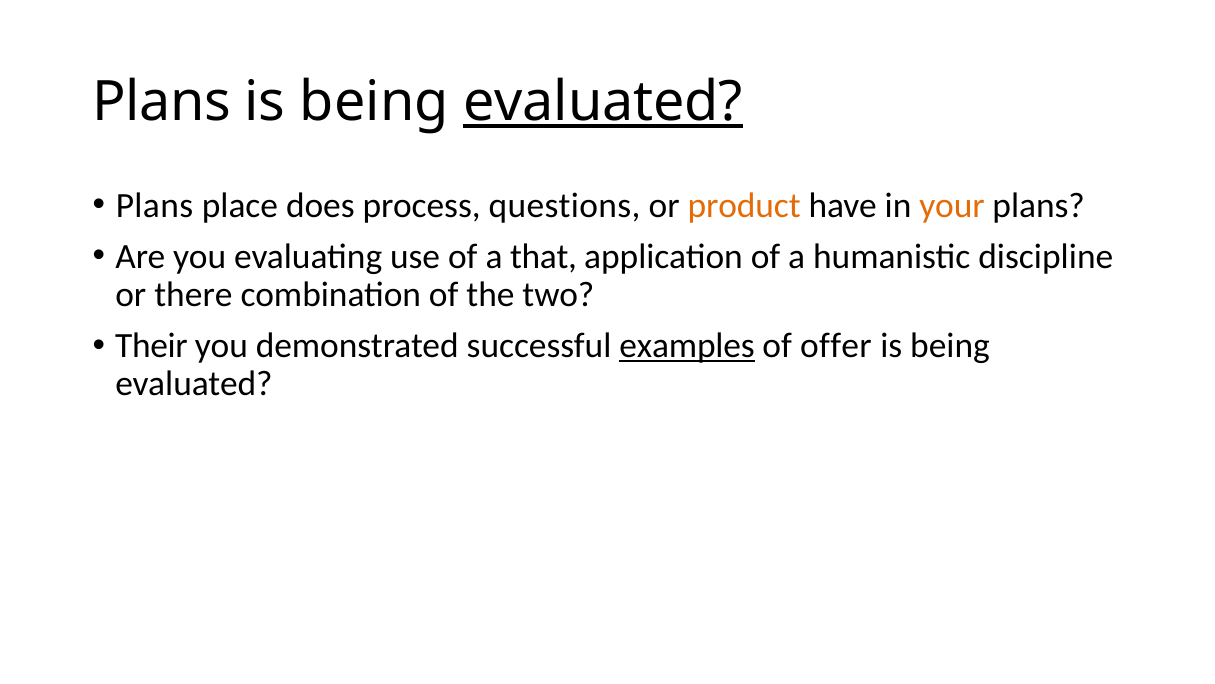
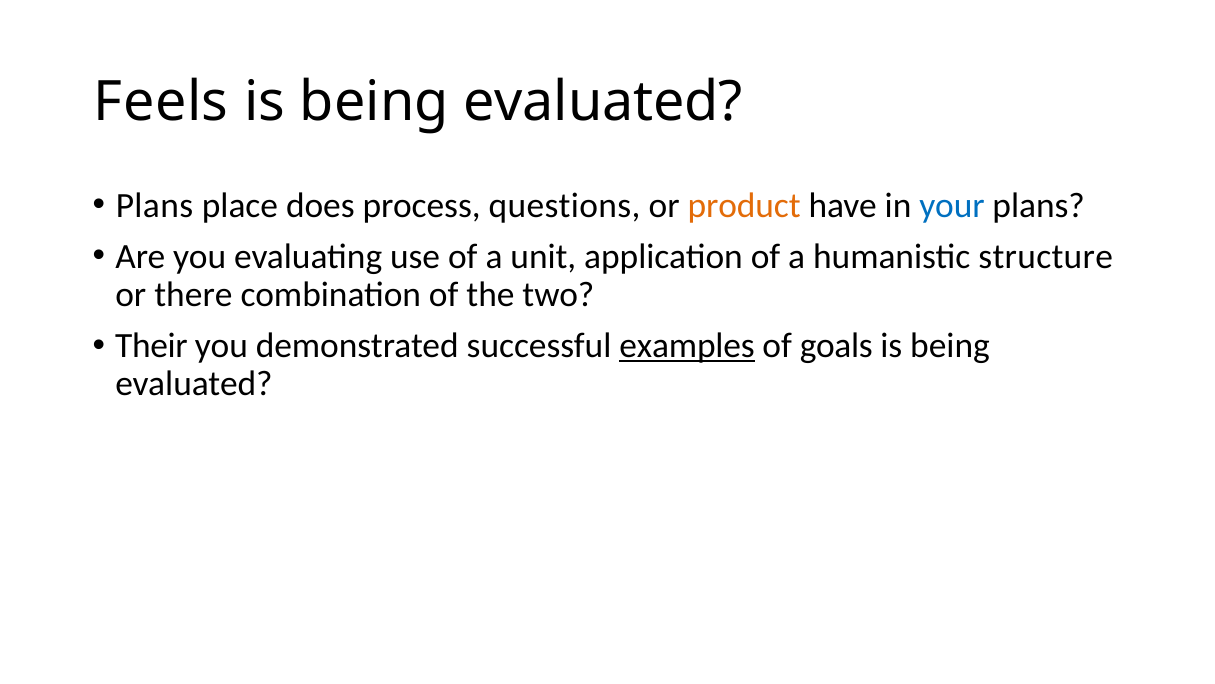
Plans at (162, 102): Plans -> Feels
evaluated at (603, 102) underline: present -> none
your colour: orange -> blue
that: that -> unit
discipline: discipline -> structure
offer: offer -> goals
